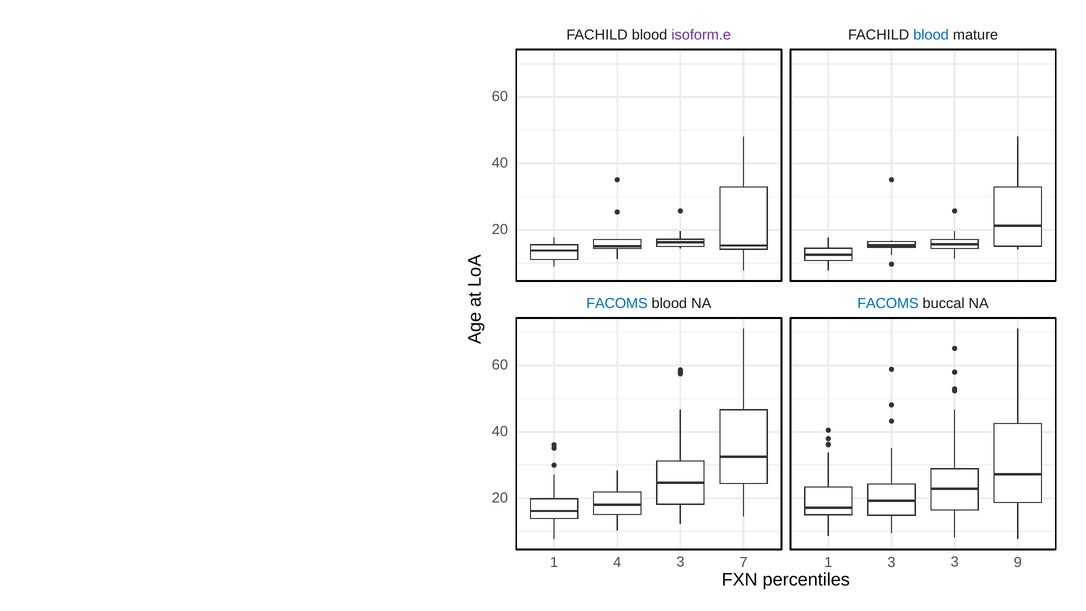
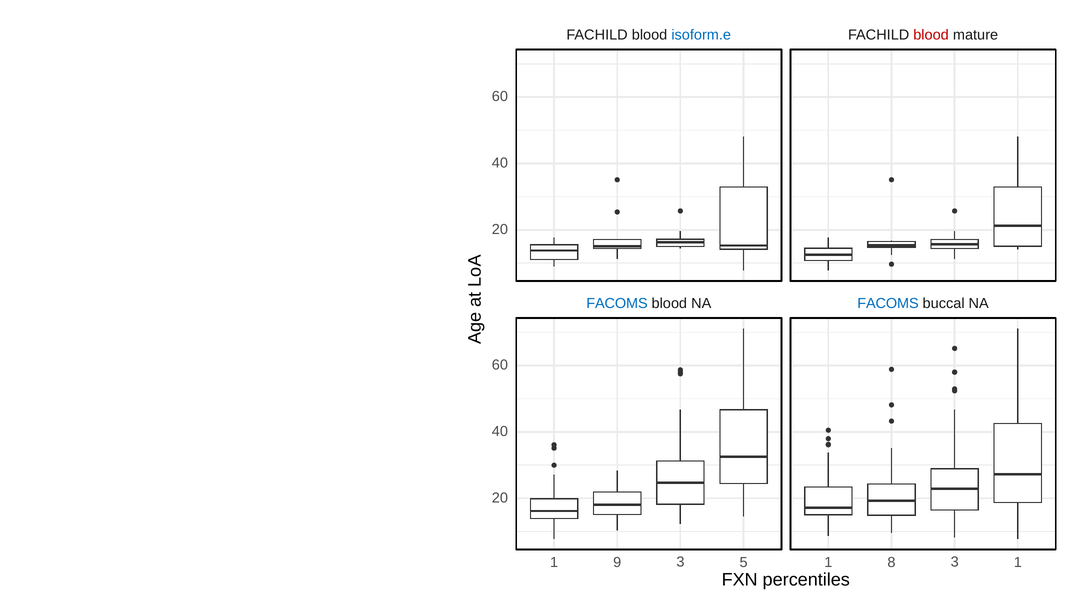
isoform.e colour: purple -> blue
blood at (931, 35) colour: blue -> red
4: 4 -> 9
7: 7 -> 5
1 3: 3 -> 8
3 9: 9 -> 1
